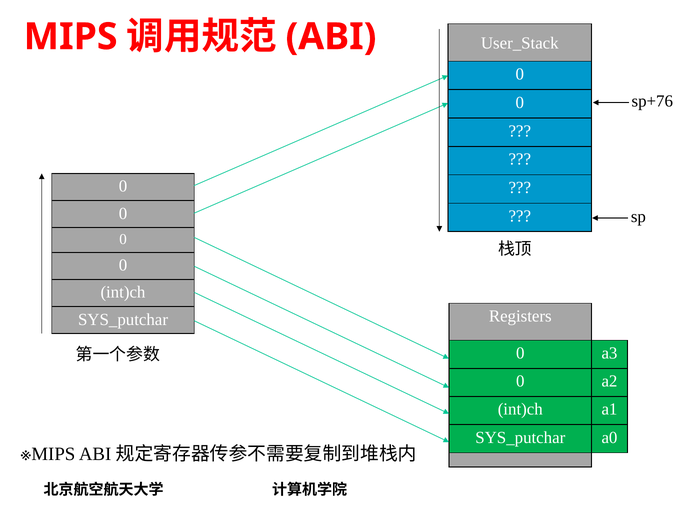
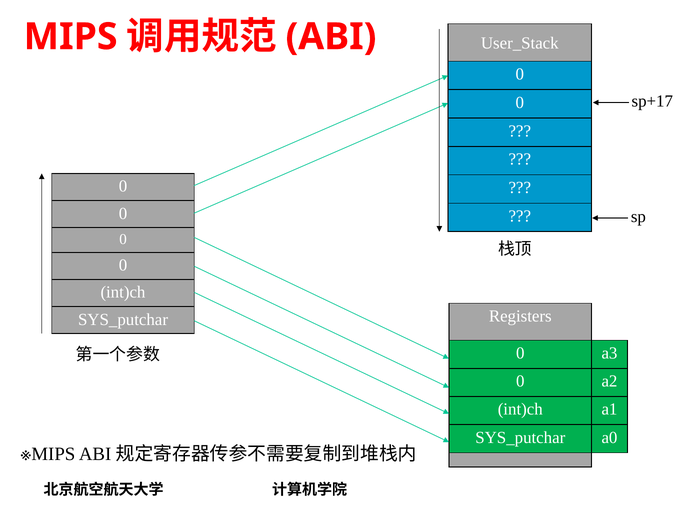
sp+76: sp+76 -> sp+17
